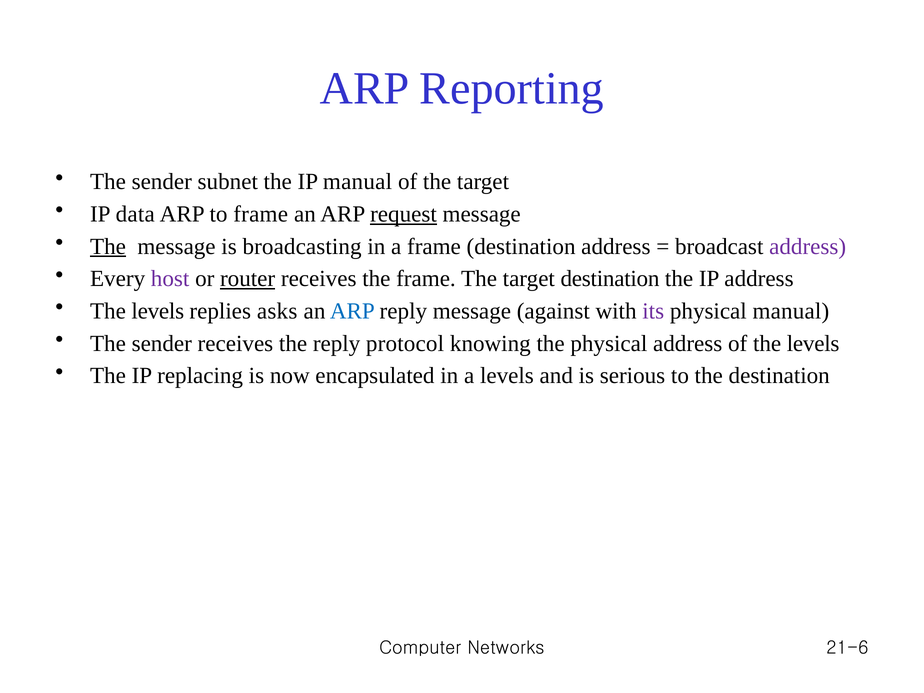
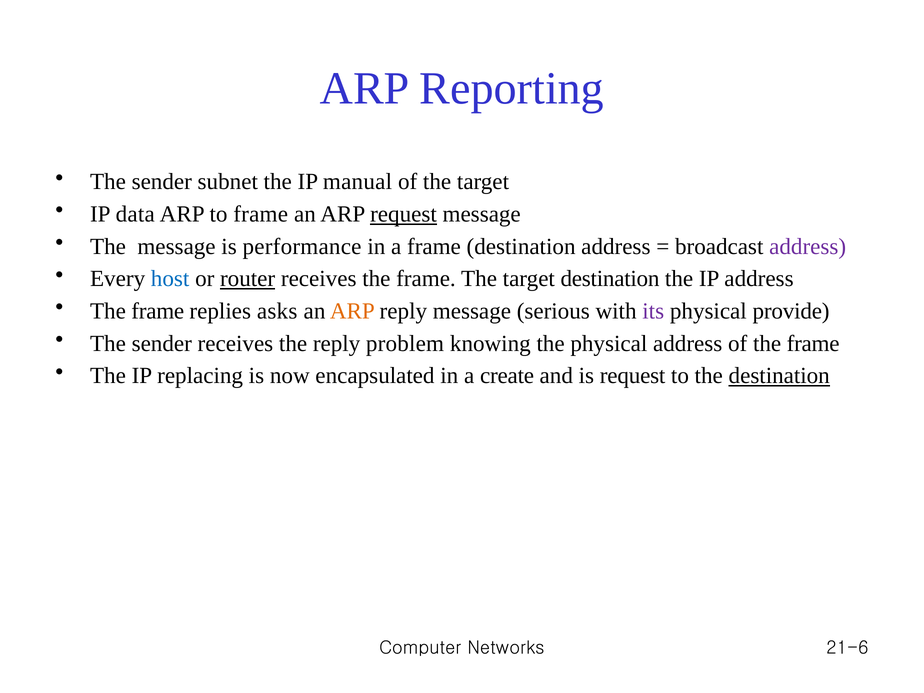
The at (108, 246) underline: present -> none
broadcasting: broadcasting -> performance
host colour: purple -> blue
levels at (158, 311): levels -> frame
ARP at (352, 311) colour: blue -> orange
against: against -> serious
physical manual: manual -> provide
protocol: protocol -> problem
of the levels: levels -> frame
a levels: levels -> create
is serious: serious -> request
destination at (779, 376) underline: none -> present
